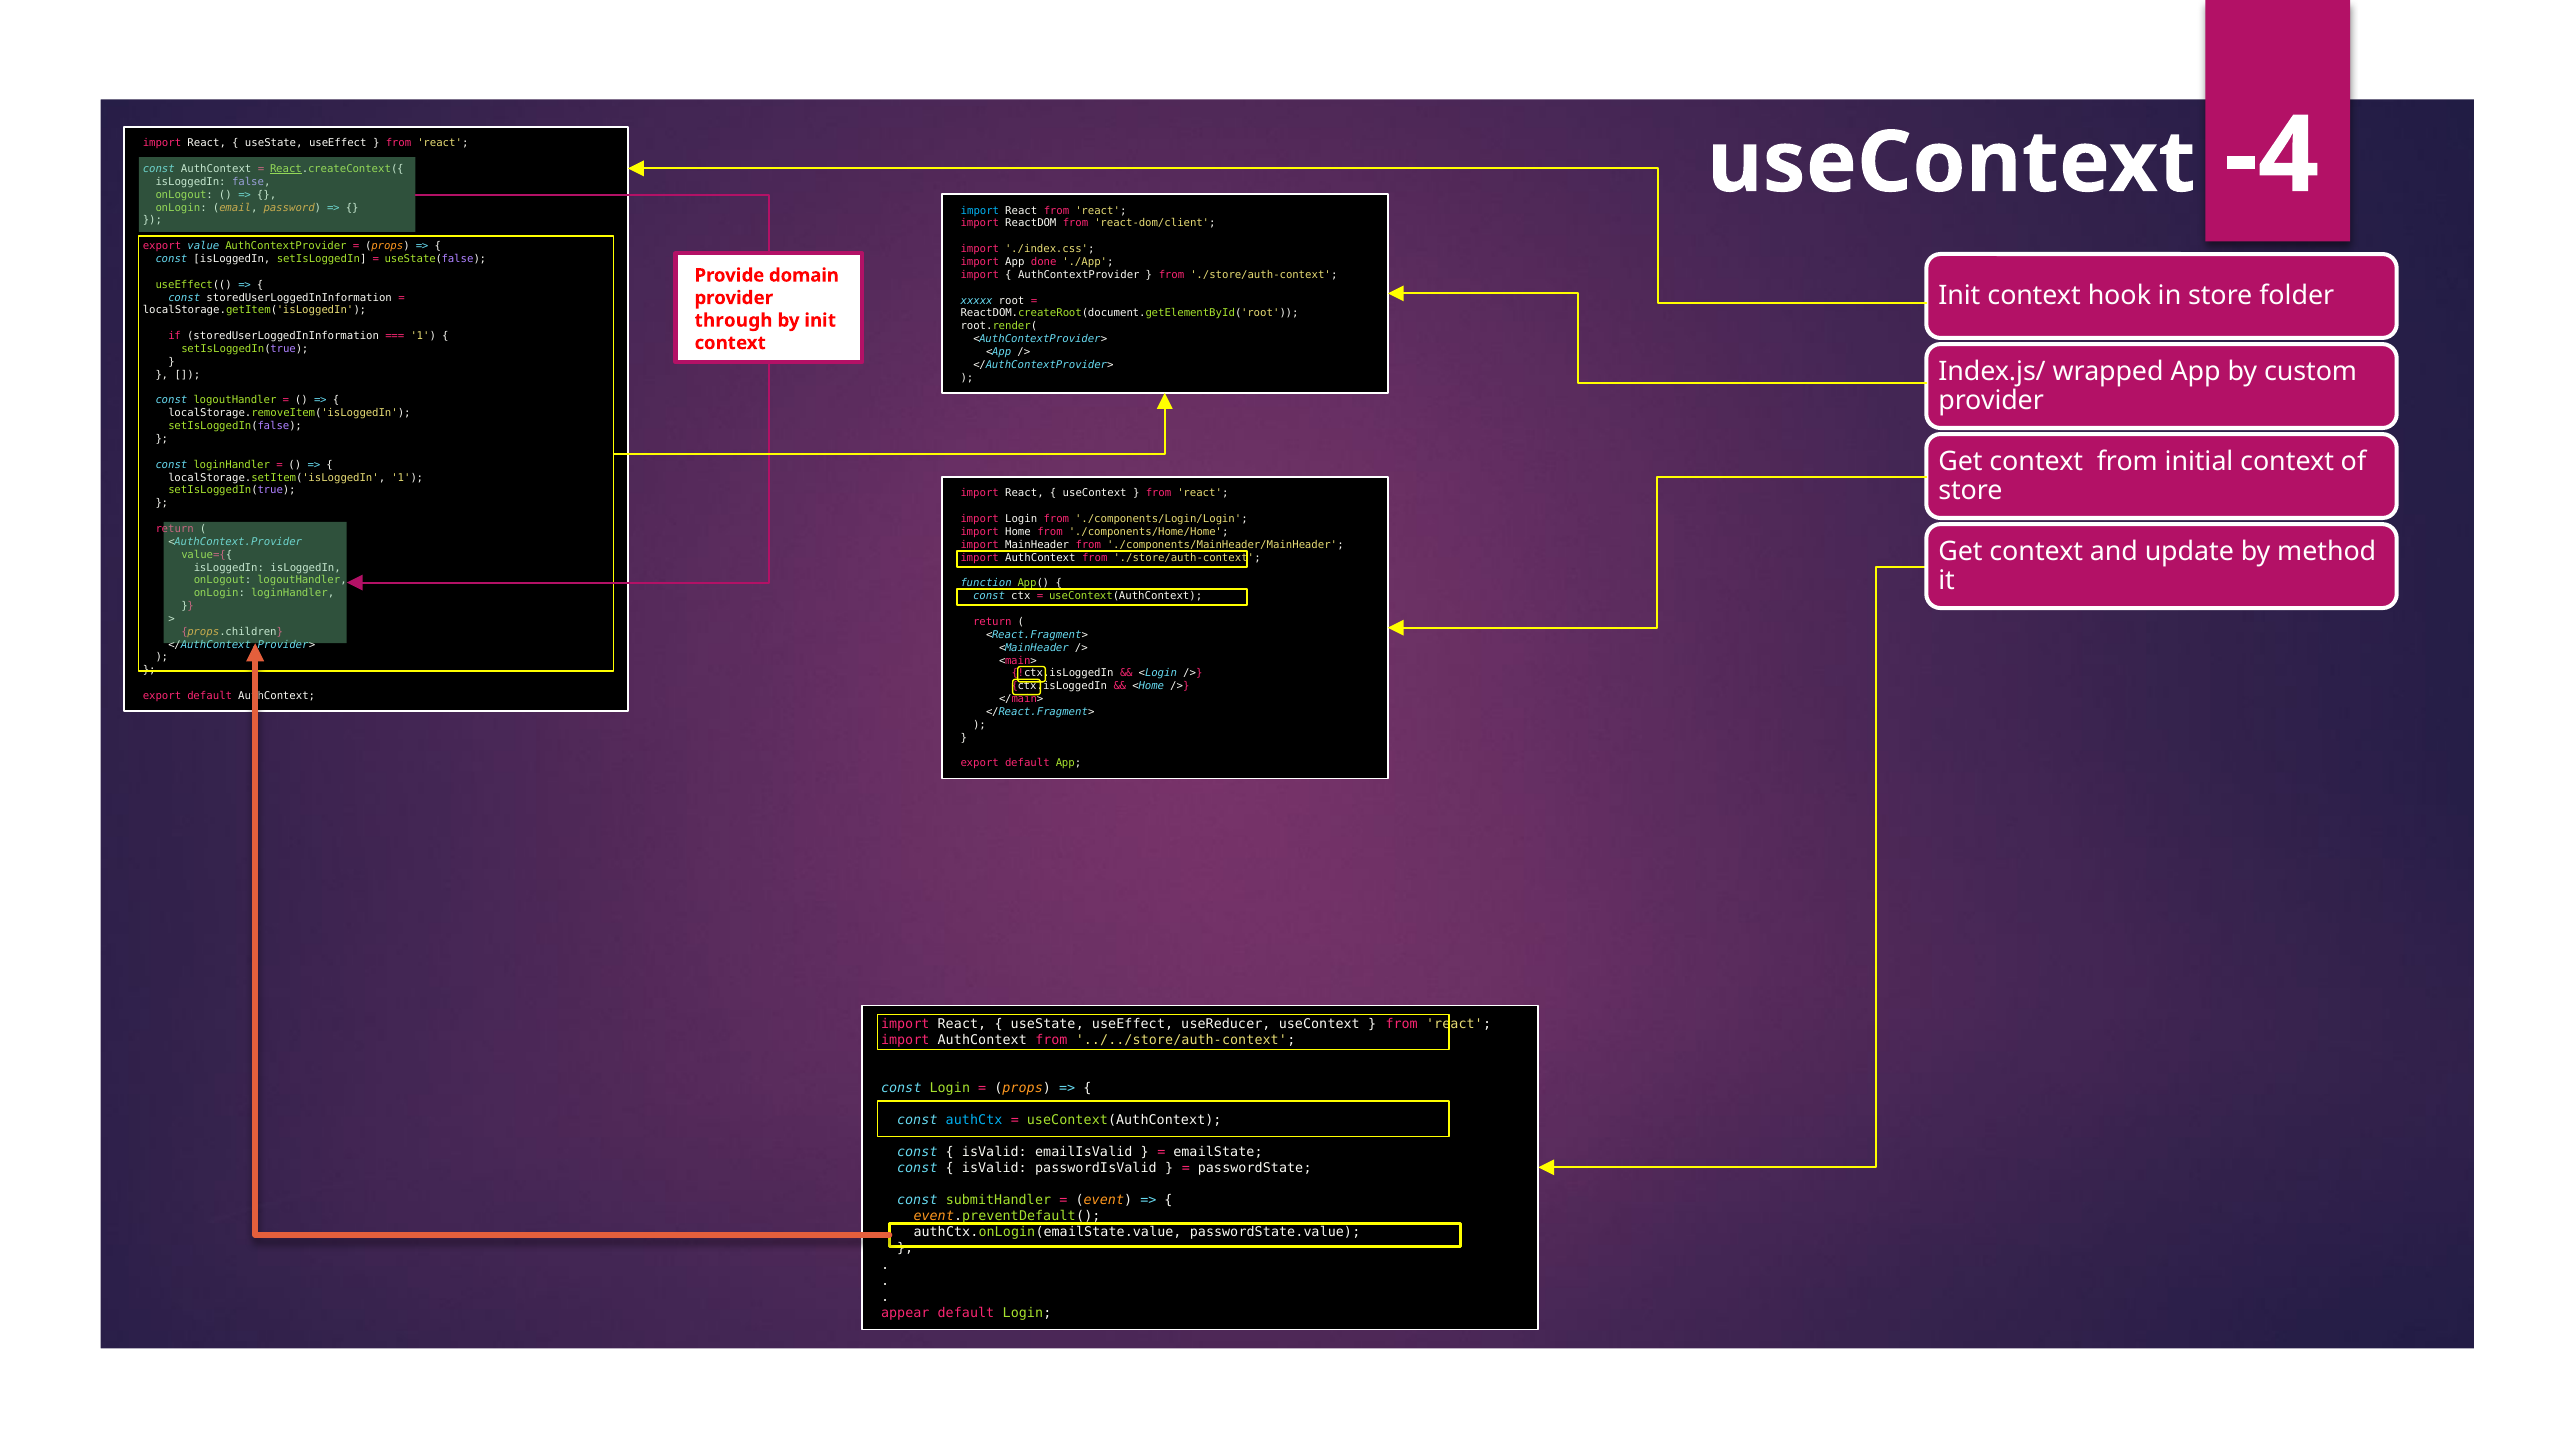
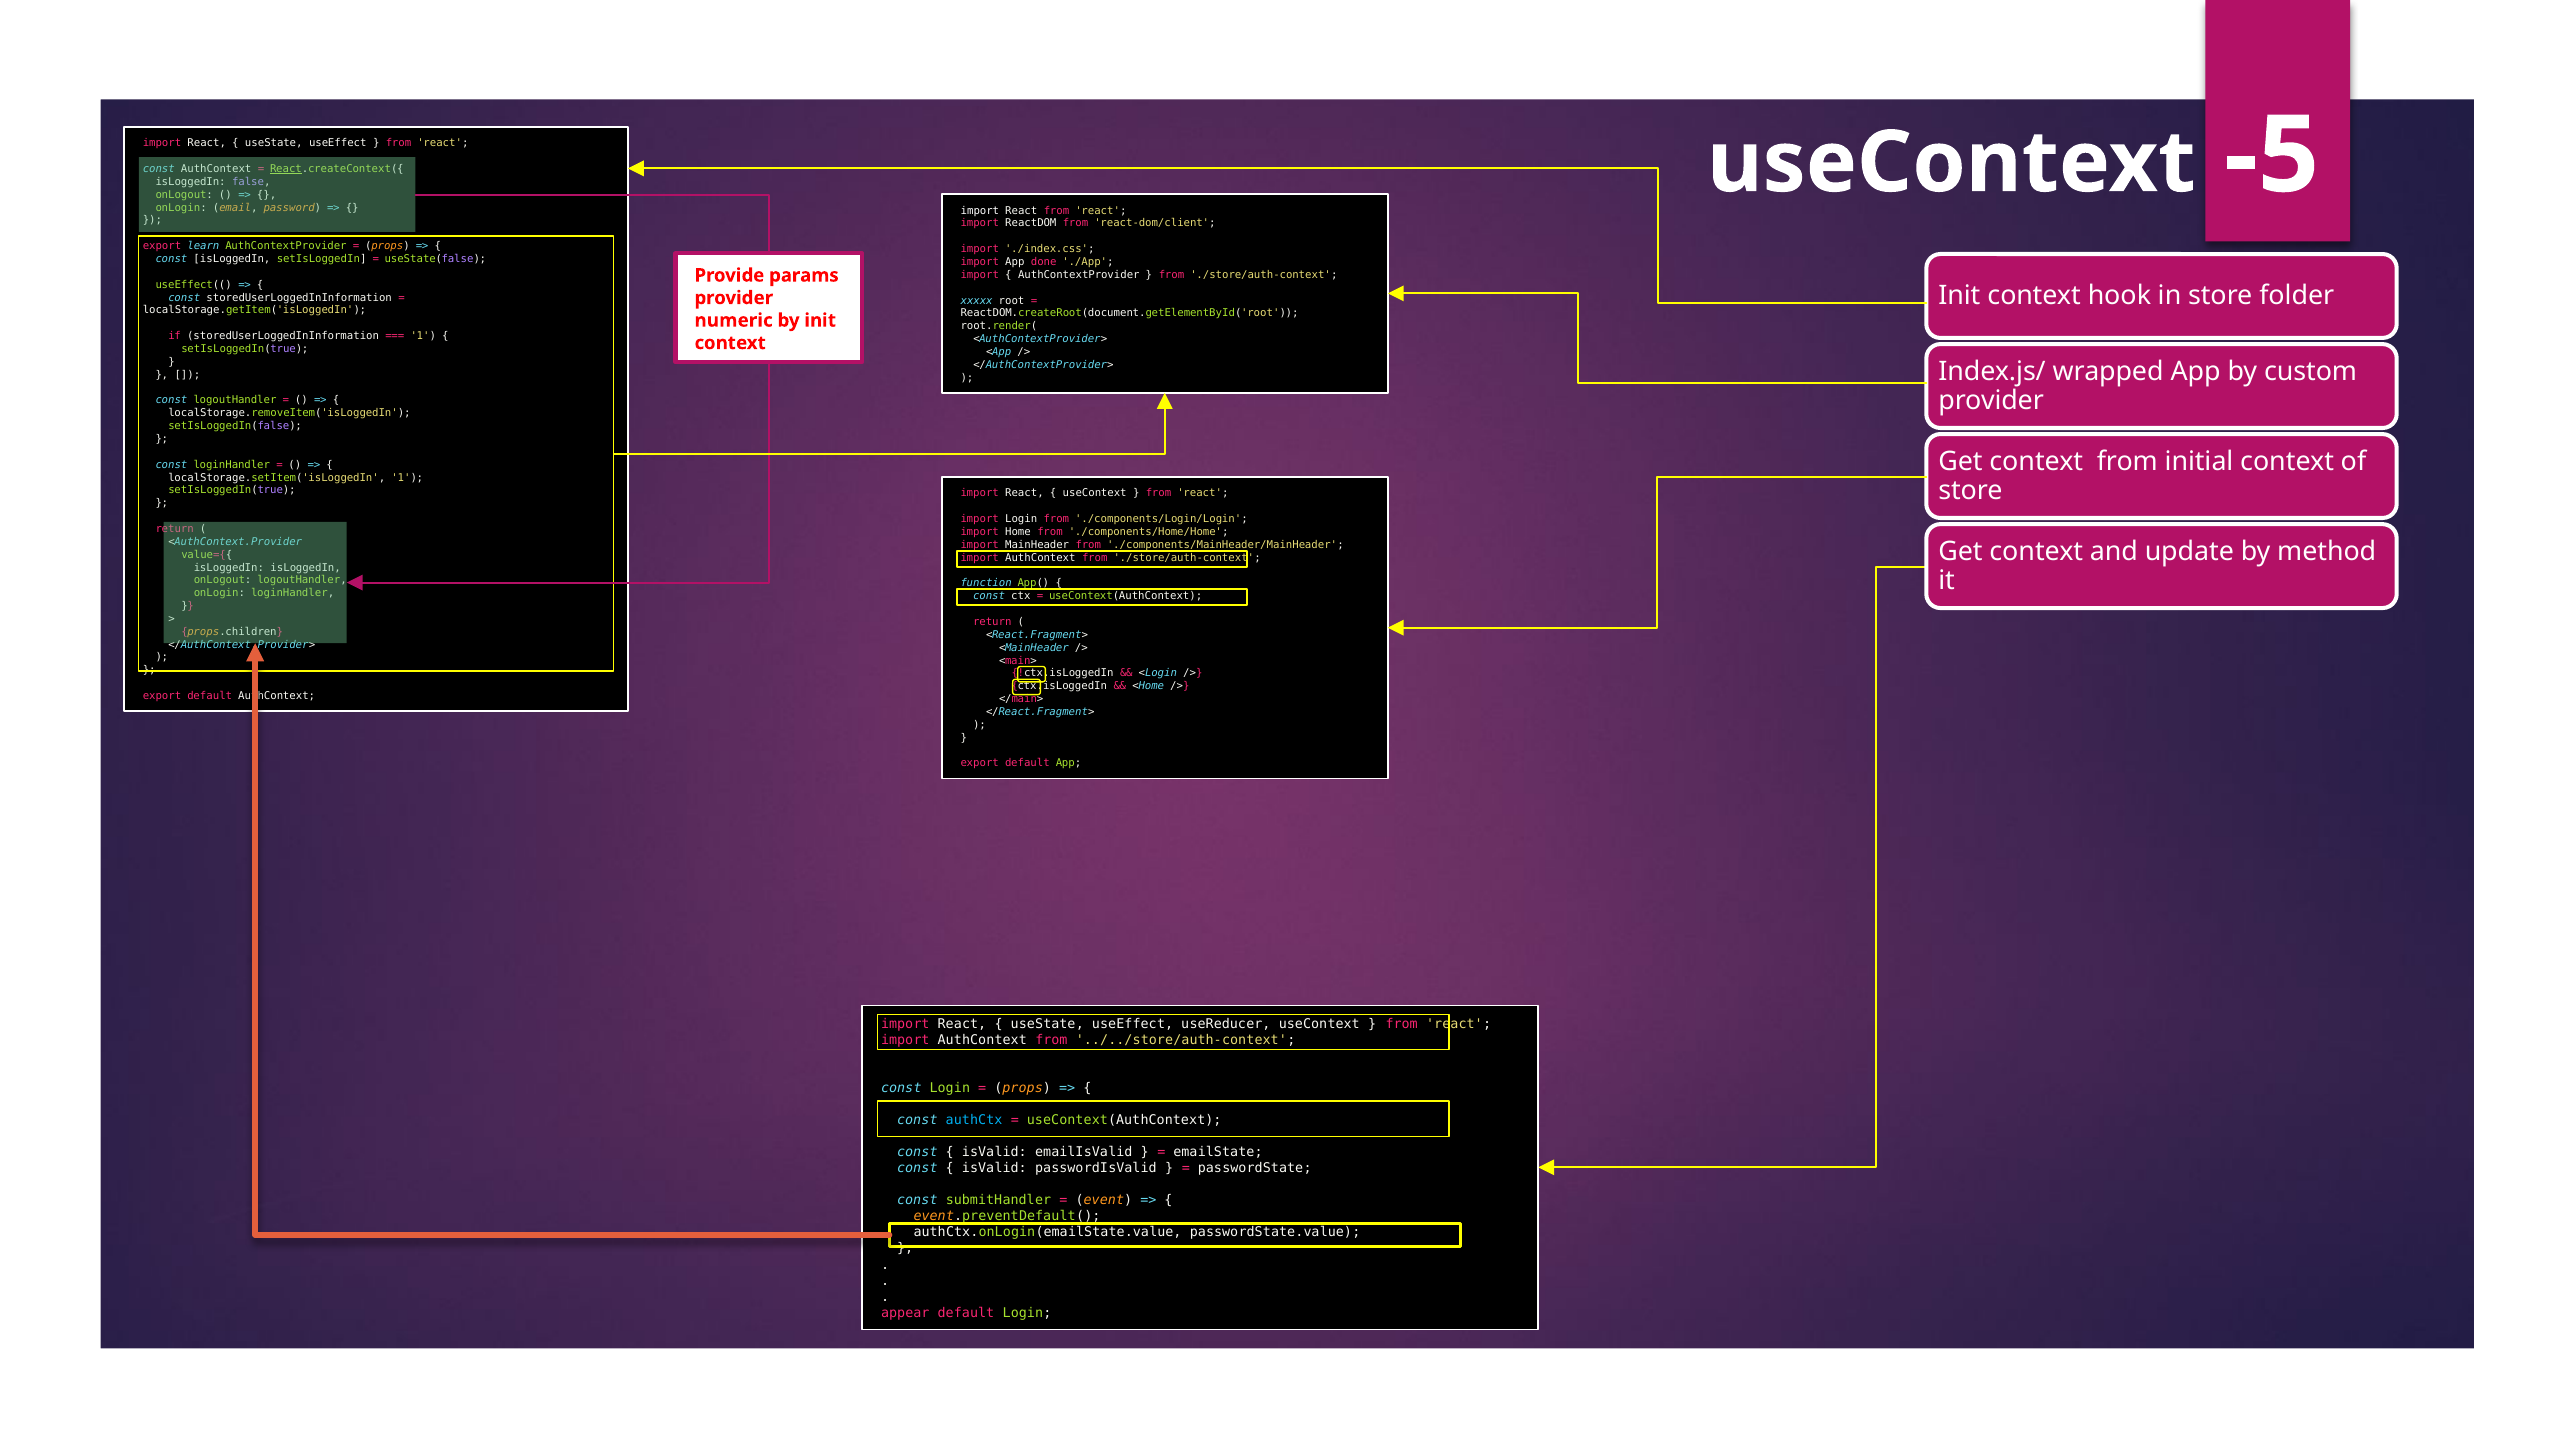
-4: -4 -> -5
import at (980, 211) colour: light blue -> white
value: value -> learn
domain: domain -> params
through: through -> numeric
